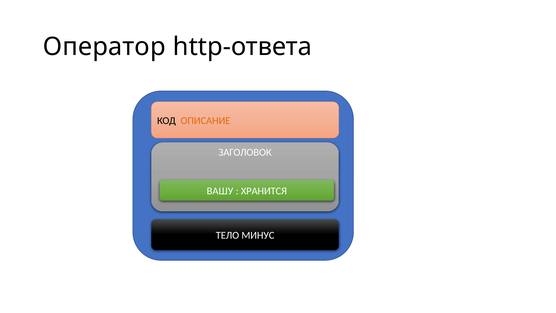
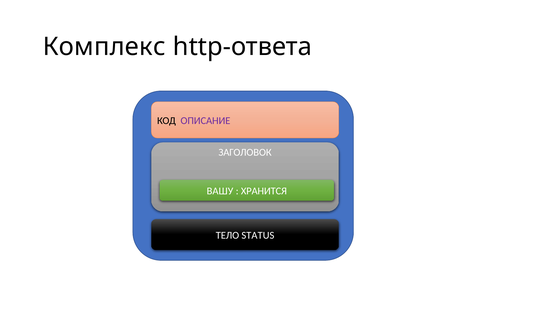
Оператор: Оператор -> Комплекс
ОПИСАНИЕ colour: orange -> purple
МИНУС: МИНУС -> STATUS
